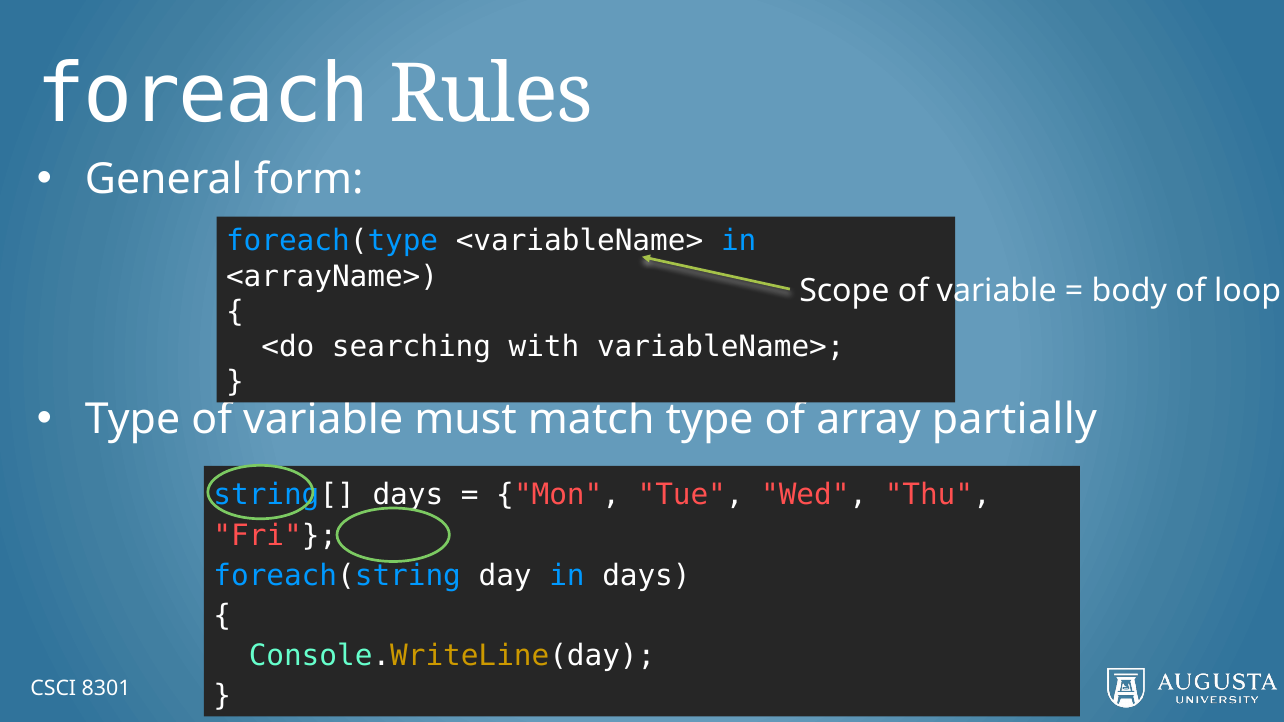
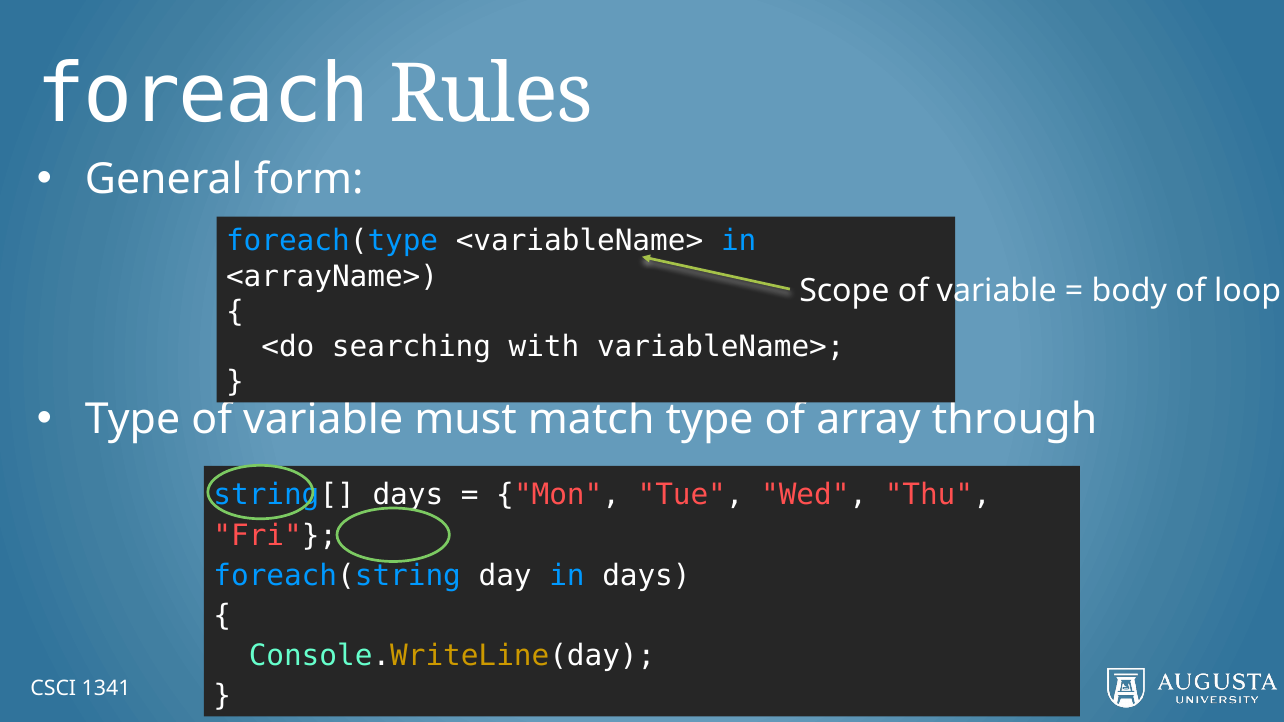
partially: partially -> through
8301: 8301 -> 1341
